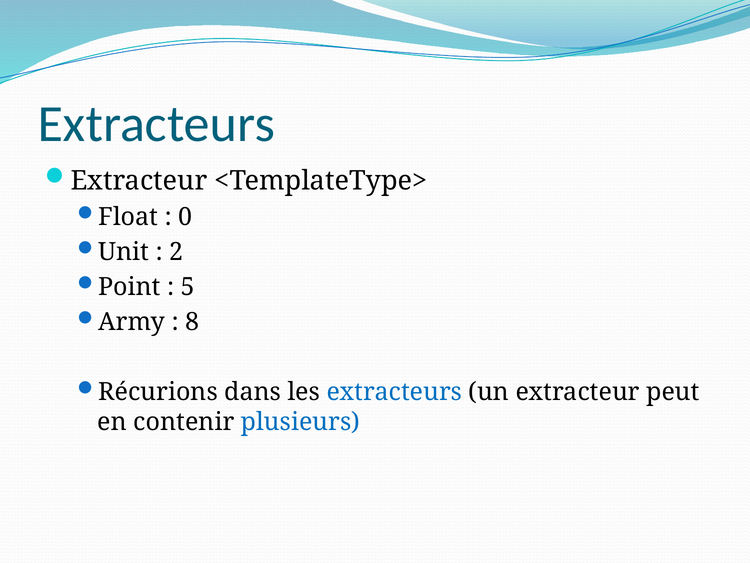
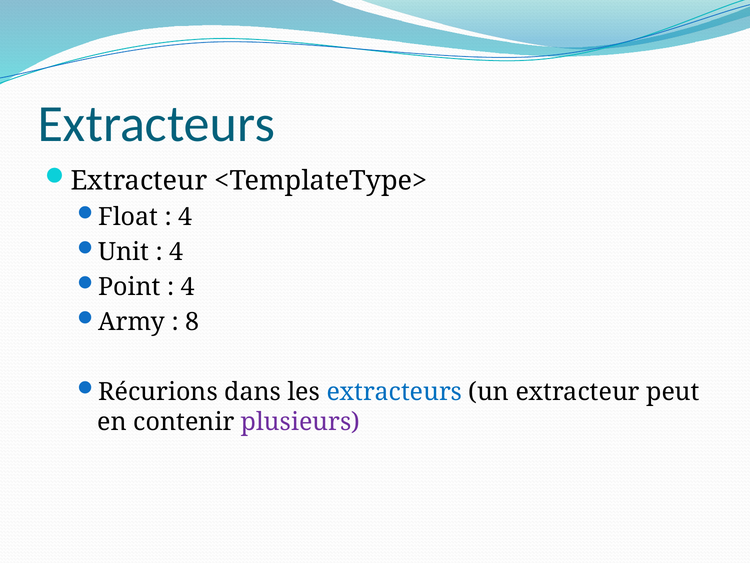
0 at (185, 217): 0 -> 4
2 at (176, 252): 2 -> 4
5 at (188, 287): 5 -> 4
plusieurs colour: blue -> purple
